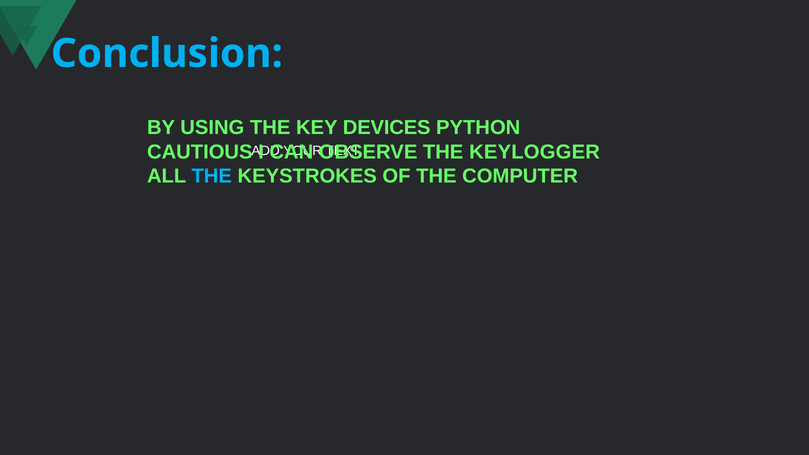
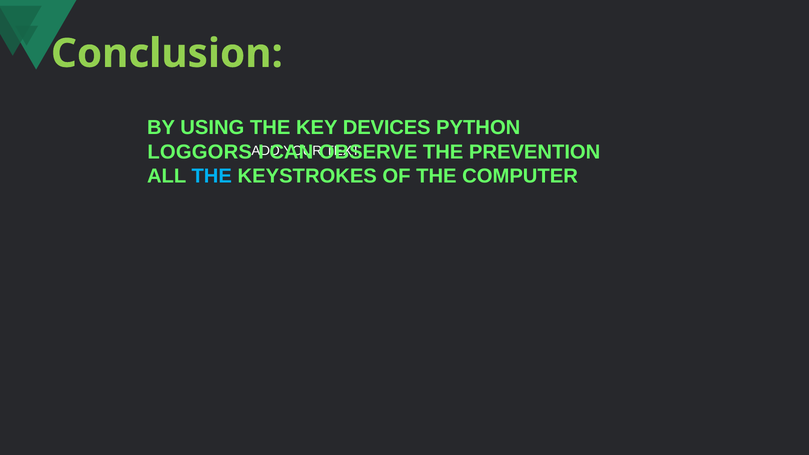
Conclusion colour: light blue -> light green
CAUTIOUS: CAUTIOUS -> LOGGORS
KEYLOGGER: KEYLOGGER -> PREVENTION
